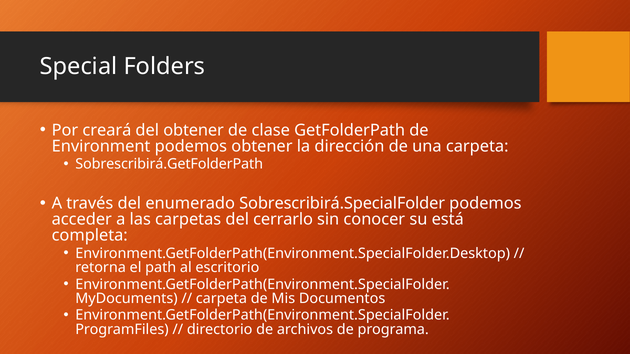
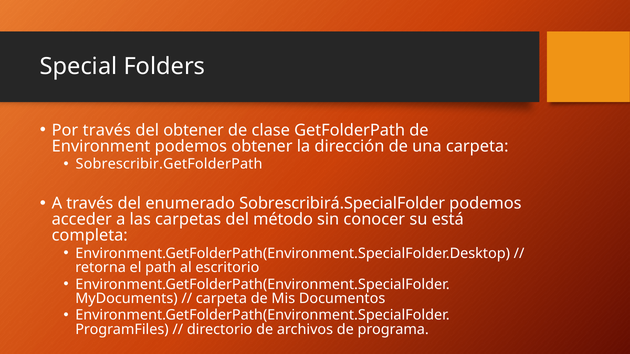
Por creará: creará -> través
Sobrescribirá.GetFolderPath: Sobrescribirá.GetFolderPath -> Sobrescribir.GetFolderPath
cerrarlo: cerrarlo -> método
